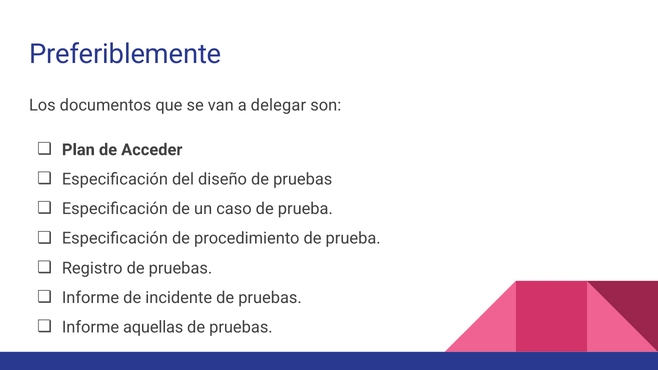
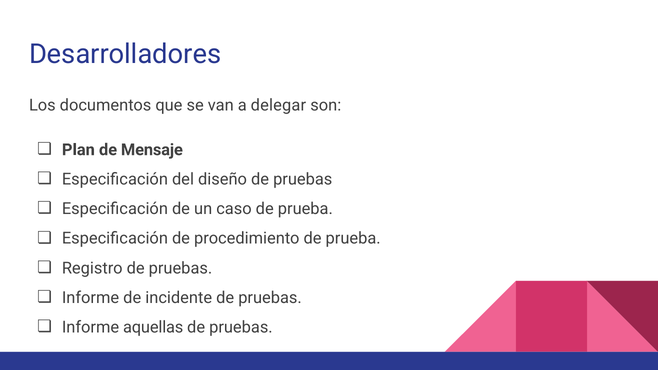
Preferiblemente: Preferiblemente -> Desarrolladores
Acceder: Acceder -> Mensaje
